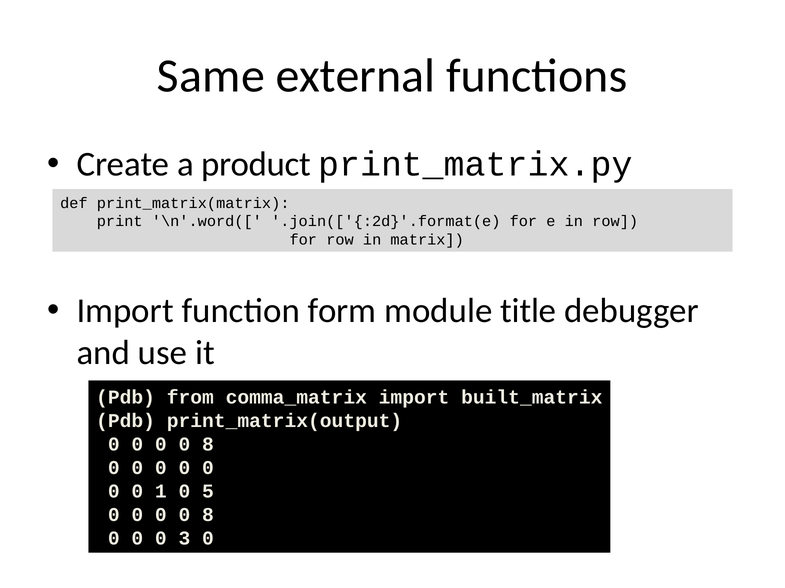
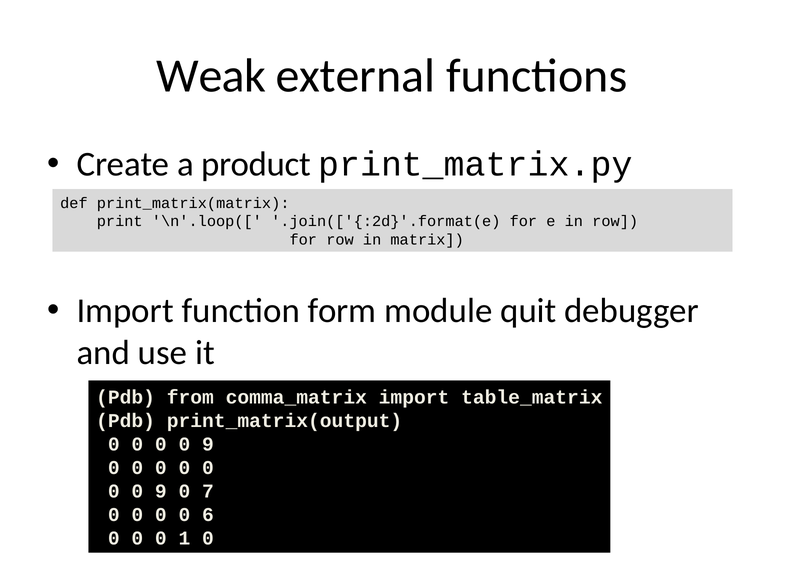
Same: Same -> Weak
\n'.word([: \n'.word([ -> \n'.loop([
title: title -> quit
built_matrix: built_matrix -> table_matrix
8 at (208, 445): 8 -> 9
1 at (161, 492): 1 -> 9
5: 5 -> 7
8 at (208, 516): 8 -> 6
3: 3 -> 1
